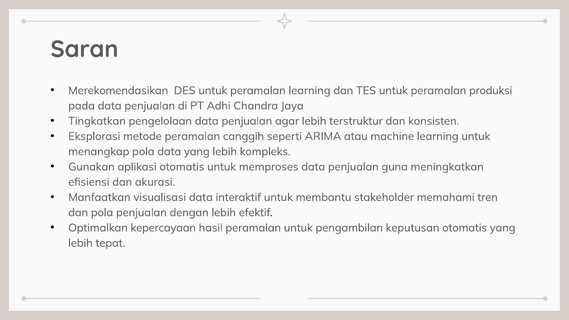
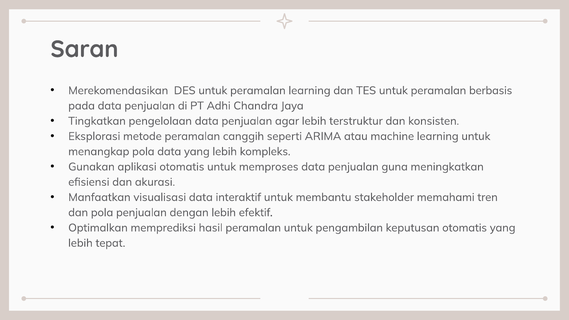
produksi: produksi -> berbasis
kepercayaan: kepercayaan -> memprediksi
